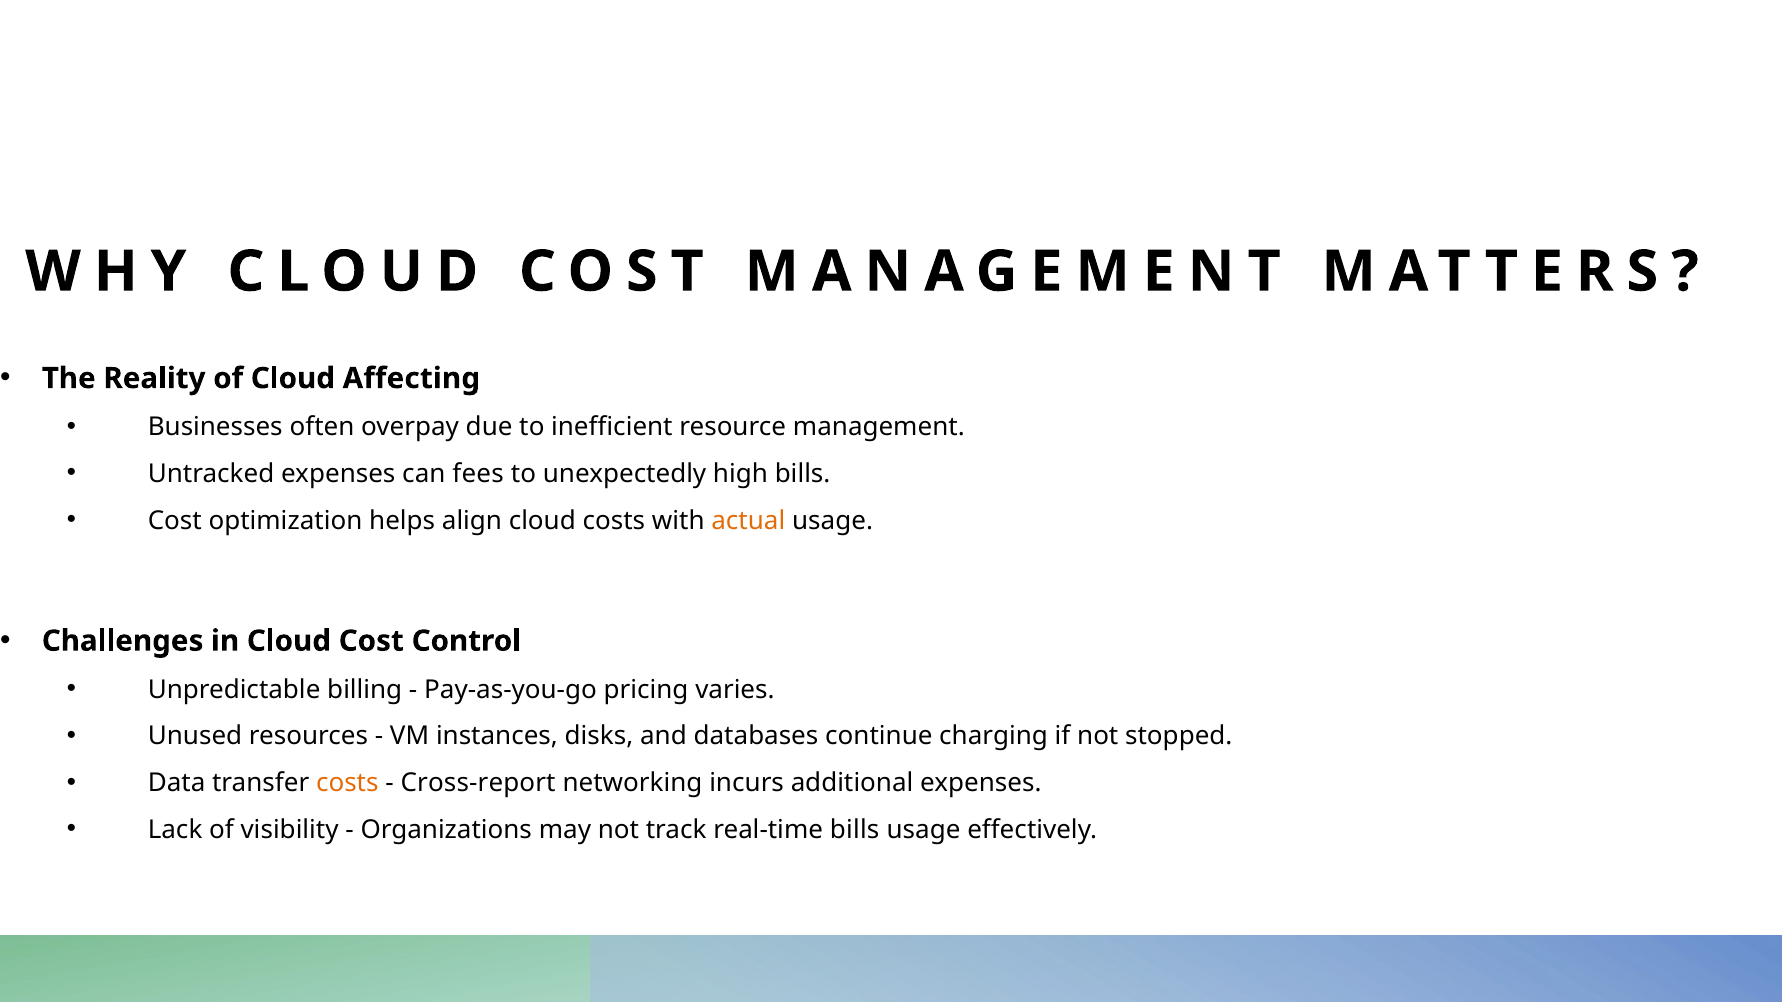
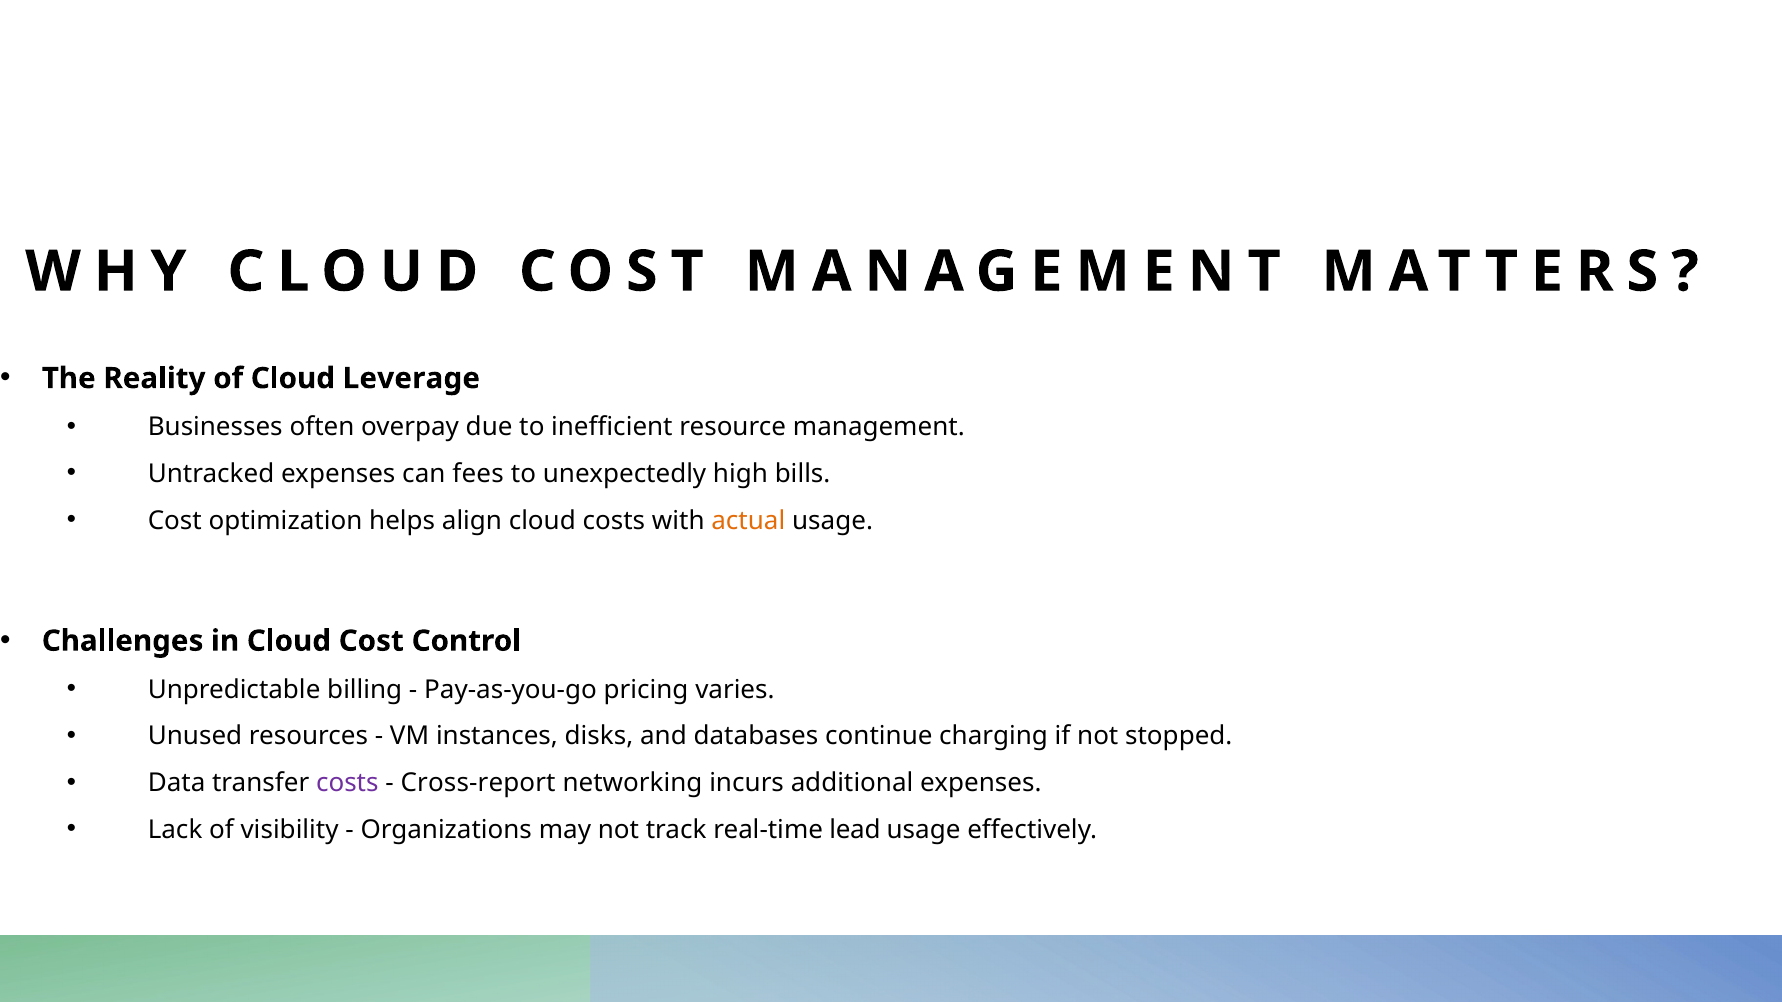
Affecting: Affecting -> Leverage
costs at (347, 783) colour: orange -> purple
real-time bills: bills -> lead
